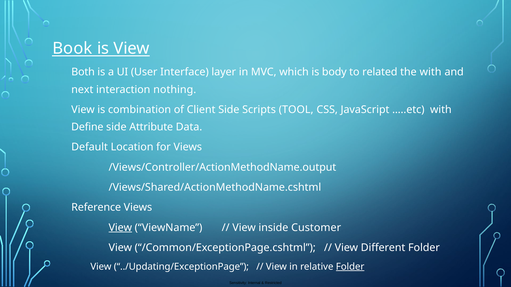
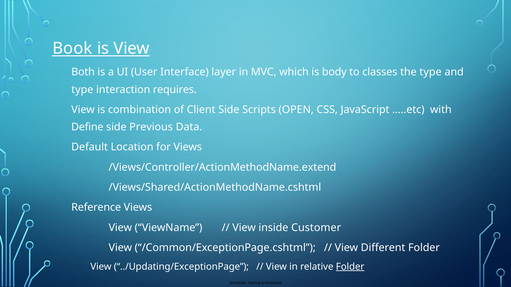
related: related -> classes
the with: with -> type
next at (82, 90): next -> type
nothing: nothing -> requires
TOOL: TOOL -> OPEN
Attribute: Attribute -> Previous
/Views/Controller/ActionMethodName.output: /Views/Controller/ActionMethodName.output -> /Views/Controller/ActionMethodName.extend
View at (120, 228) underline: present -> none
